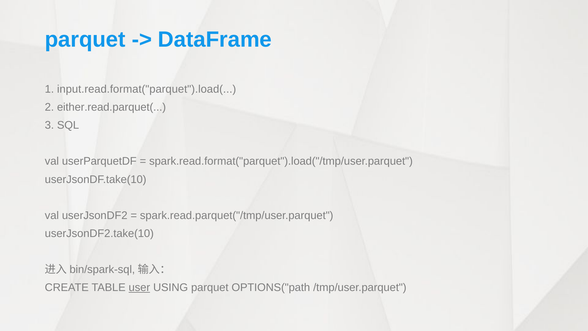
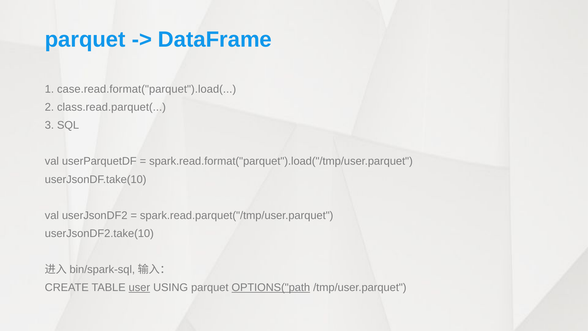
input.read.format("parquet").load(: input.read.format("parquet").load( -> case.read.format("parquet").load(
either.read.parquet(: either.read.parquet( -> class.read.parquet(
OPTIONS("path underline: none -> present
